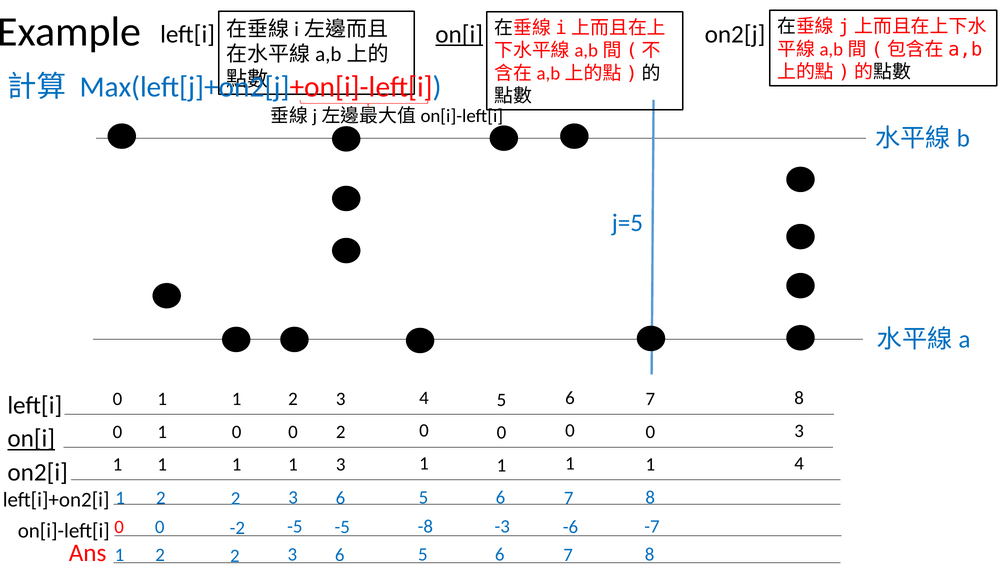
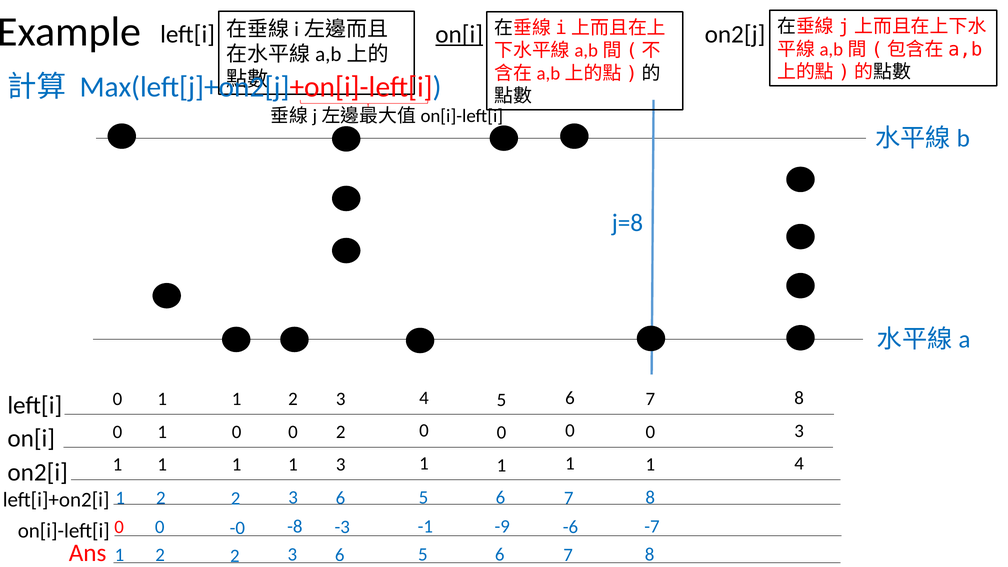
j=5: j=5 -> j=8
on[i at (31, 439) underline: present -> none
-5 at (295, 527): -5 -> -8
-3: -3 -> -9
-8: -8 -> -1
-5 at (342, 527): -5 -> -3
-2: -2 -> -0
